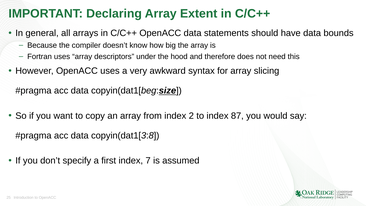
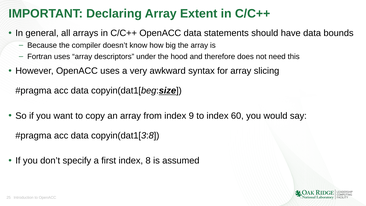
2: 2 -> 9
87: 87 -> 60
7: 7 -> 8
